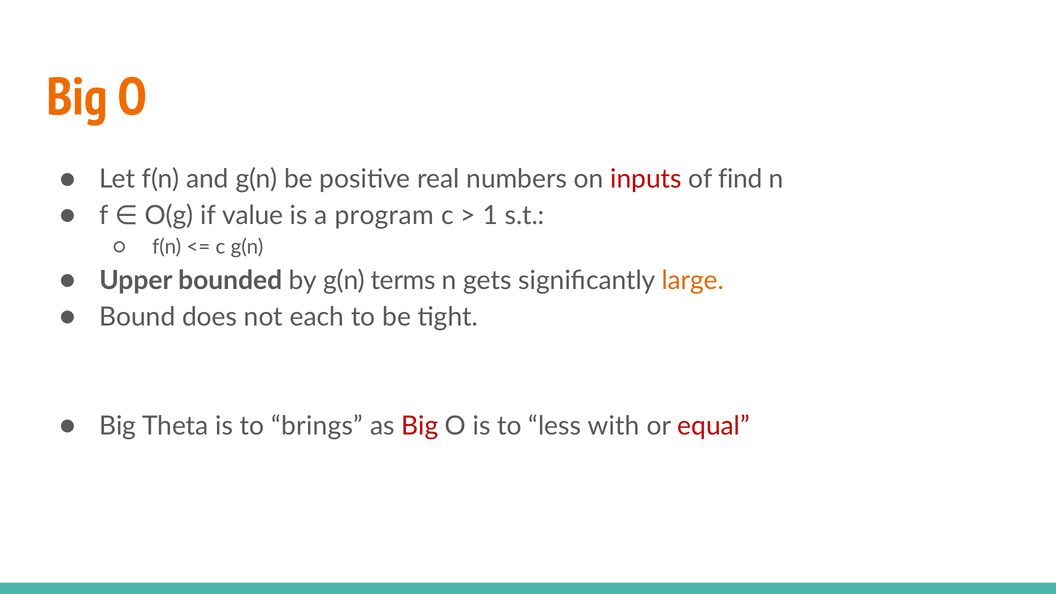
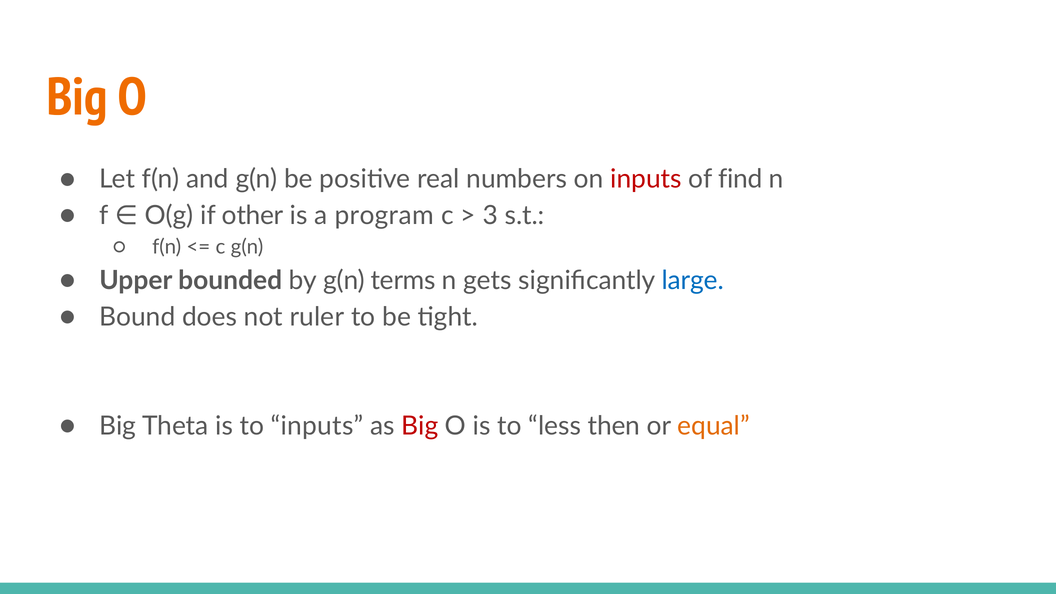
value: value -> other
1: 1 -> 3
large colour: orange -> blue
each: each -> ruler
to brings: brings -> inputs
with: with -> then
equal colour: red -> orange
